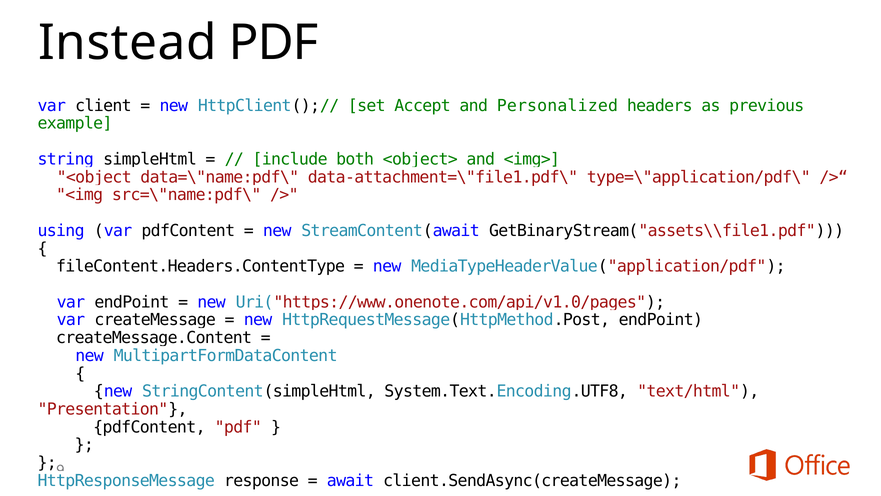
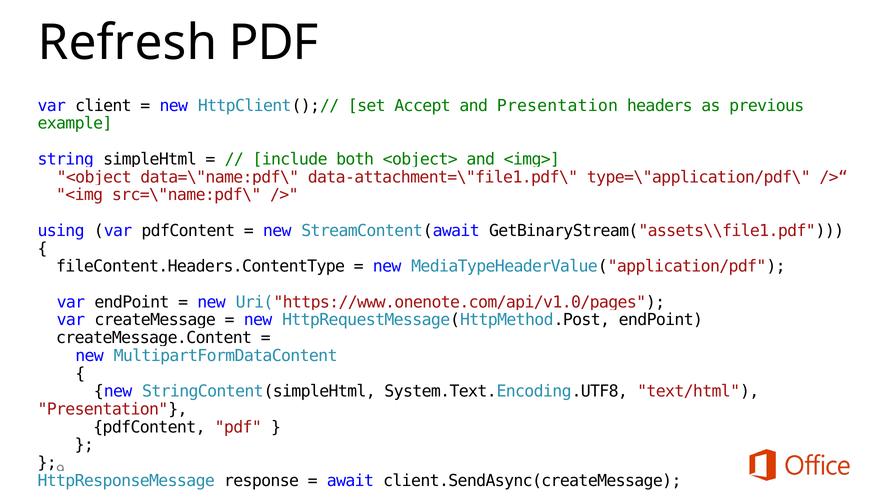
Instead: Instead -> Refresh
and Personalized: Personalized -> Presentation
